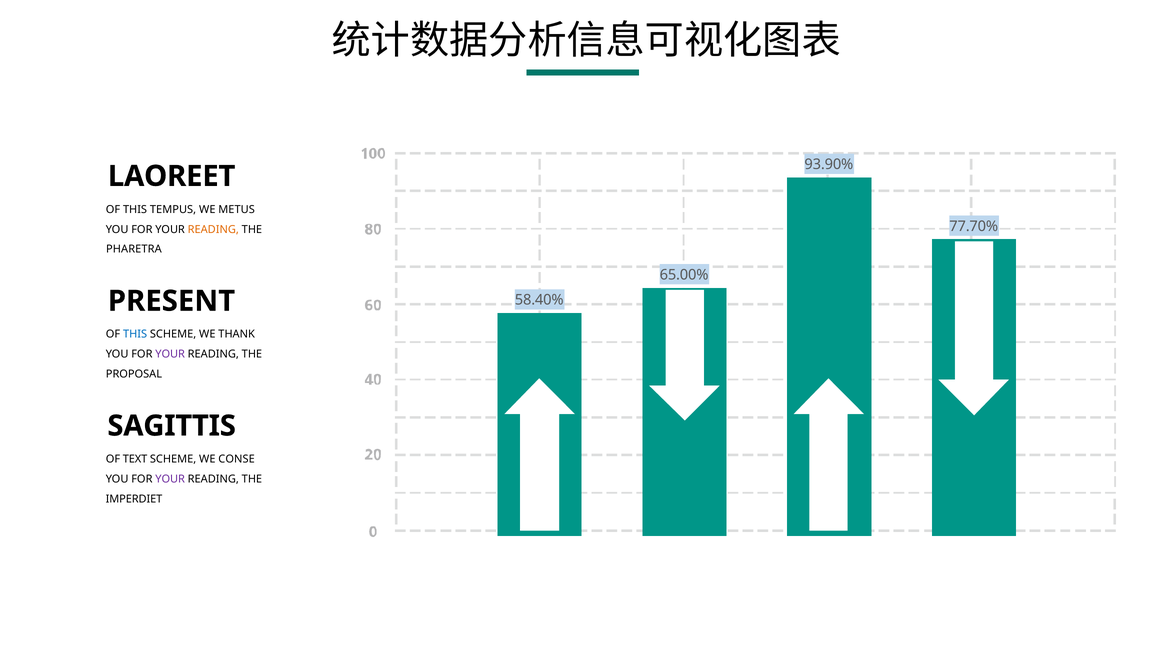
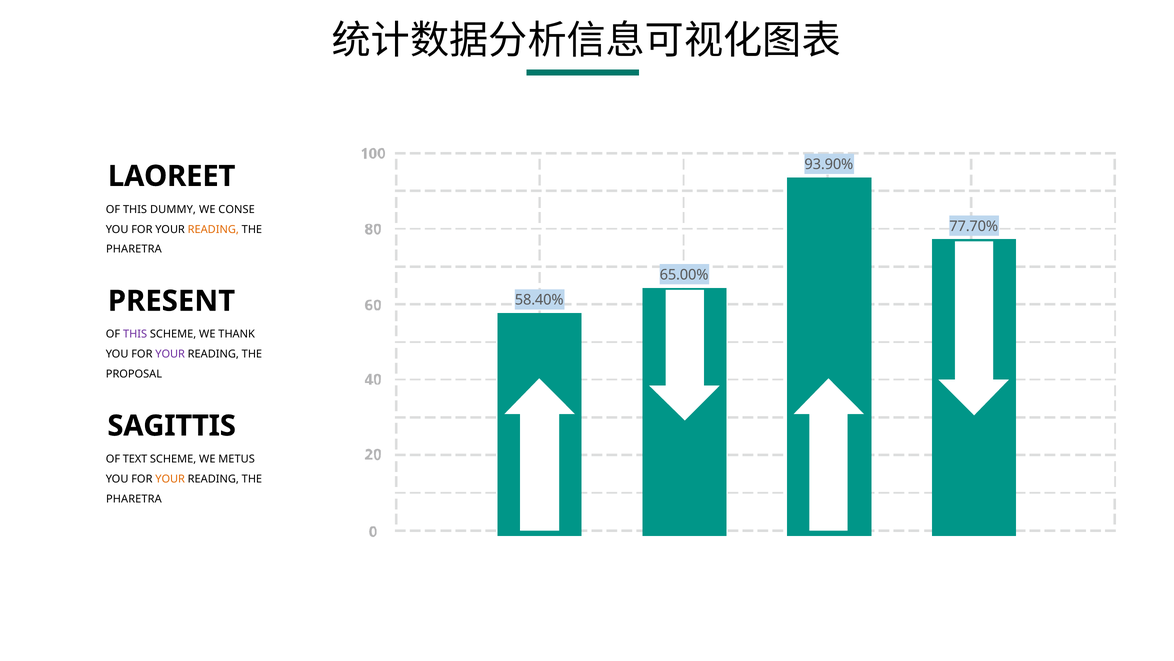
TEMPUS: TEMPUS -> DUMMY
METUS: METUS -> CONSE
THIS at (135, 334) colour: blue -> purple
CONSE: CONSE -> METUS
YOUR at (170, 479) colour: purple -> orange
IMPERDIET at (134, 499): IMPERDIET -> PHARETRA
